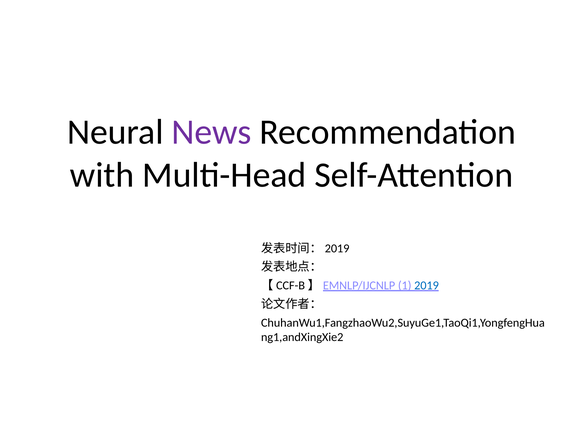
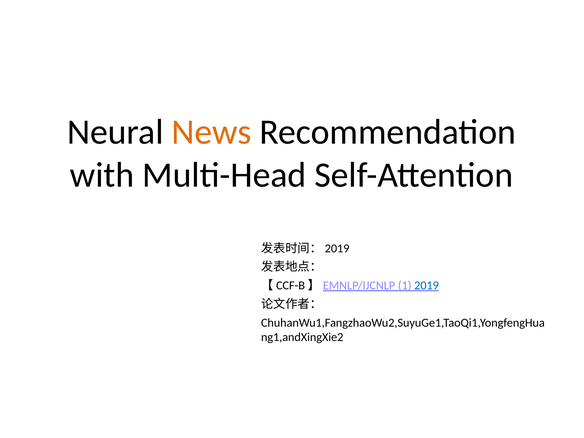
News colour: purple -> orange
